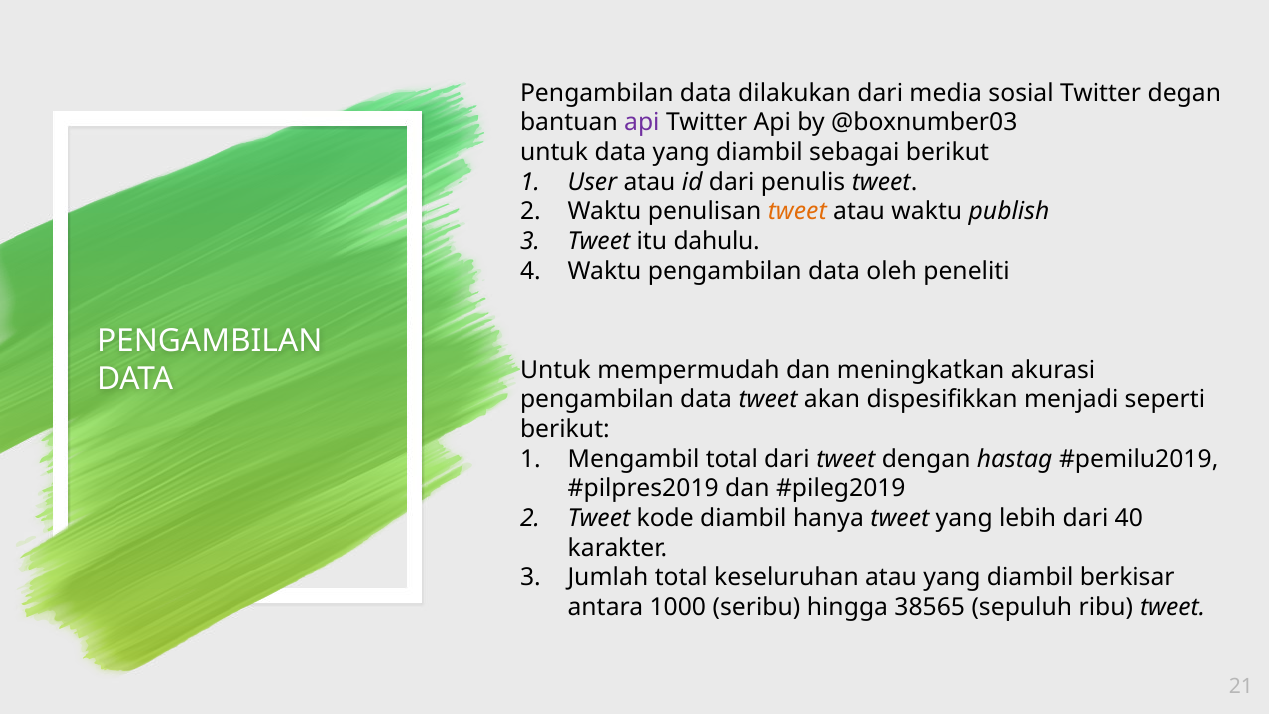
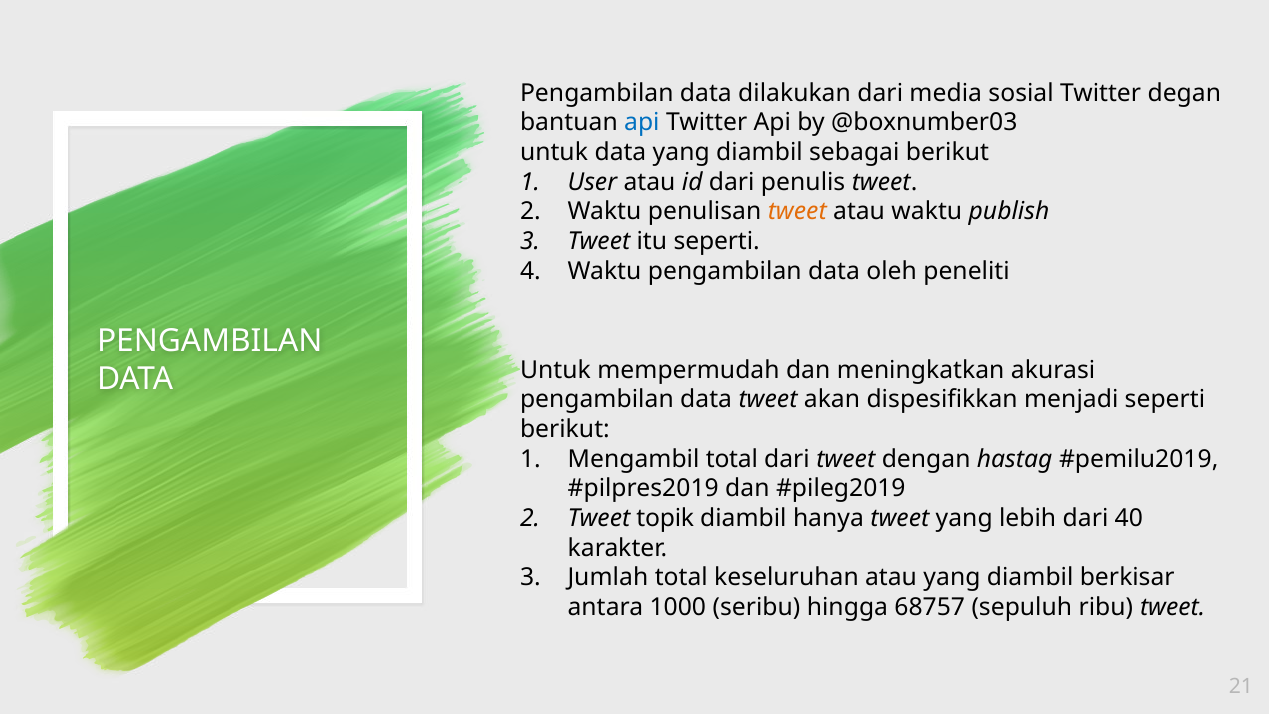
api at (642, 123) colour: purple -> blue
itu dahulu: dahulu -> seperti
kode: kode -> topik
38565: 38565 -> 68757
